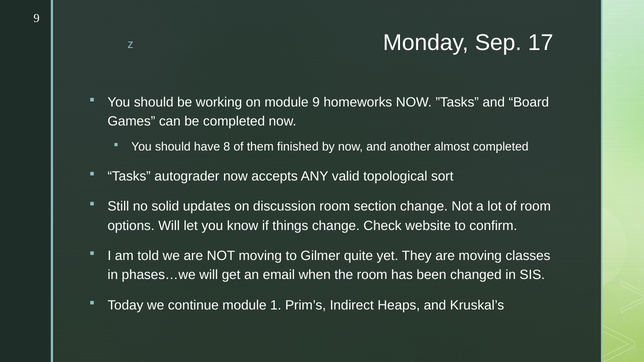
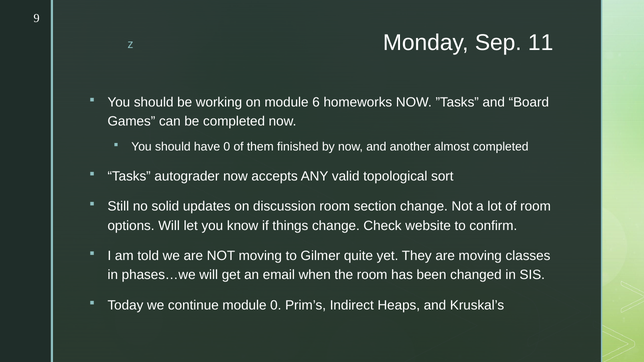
17: 17 -> 11
module 9: 9 -> 6
have 8: 8 -> 0
module 1: 1 -> 0
